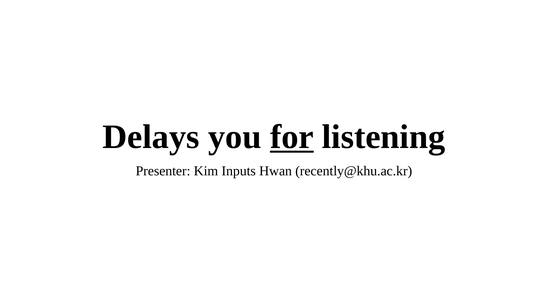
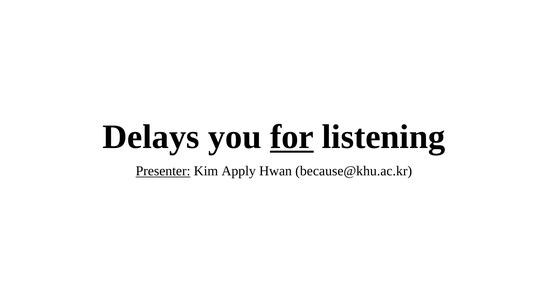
Presenter underline: none -> present
Inputs: Inputs -> Apply
recently@khu.ac.kr: recently@khu.ac.kr -> because@khu.ac.kr
